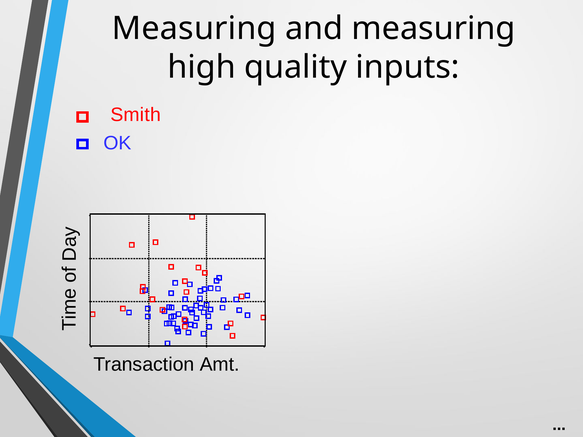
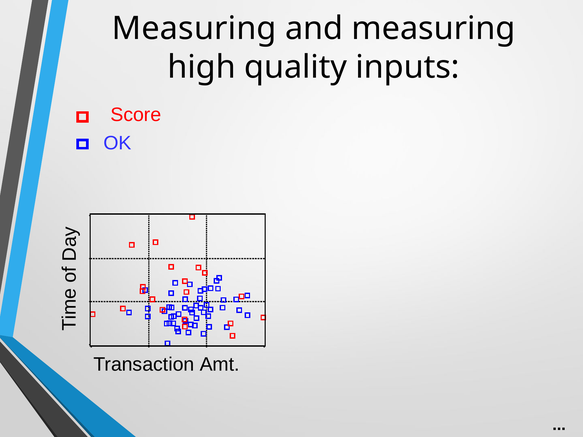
Smith: Smith -> Score
